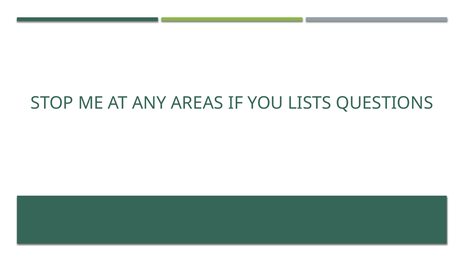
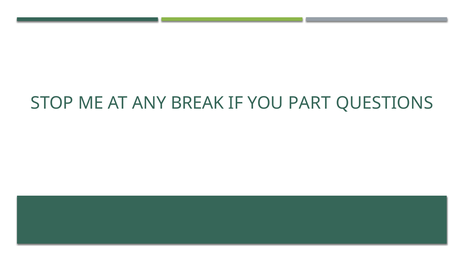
AREAS: AREAS -> BREAK
LISTS: LISTS -> PART
